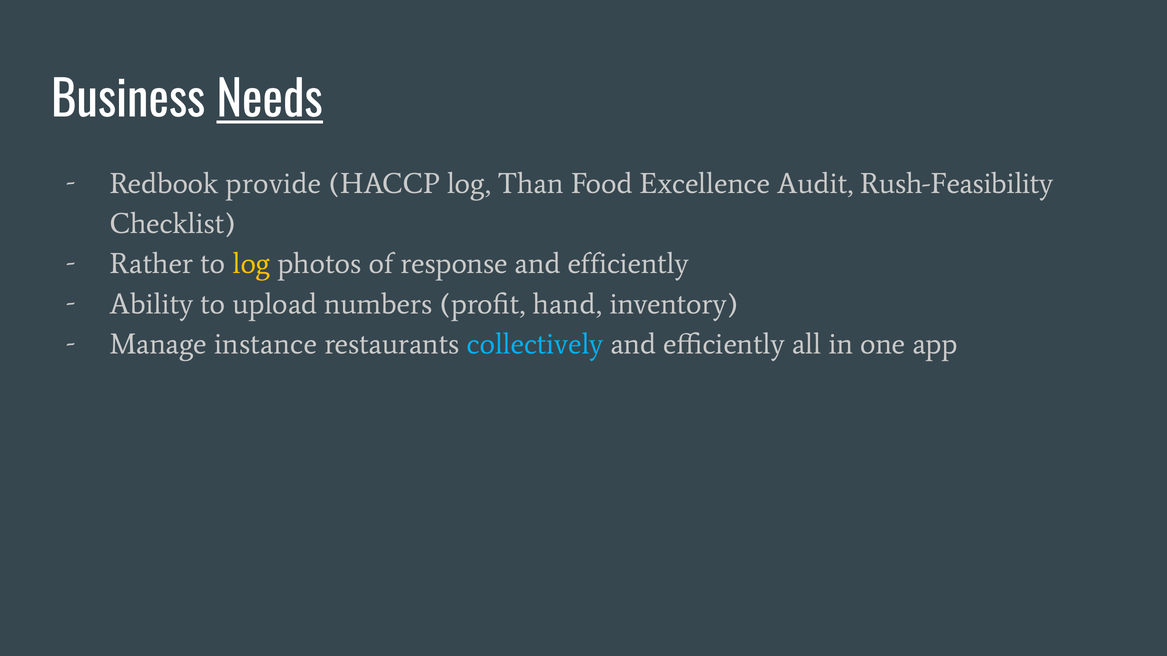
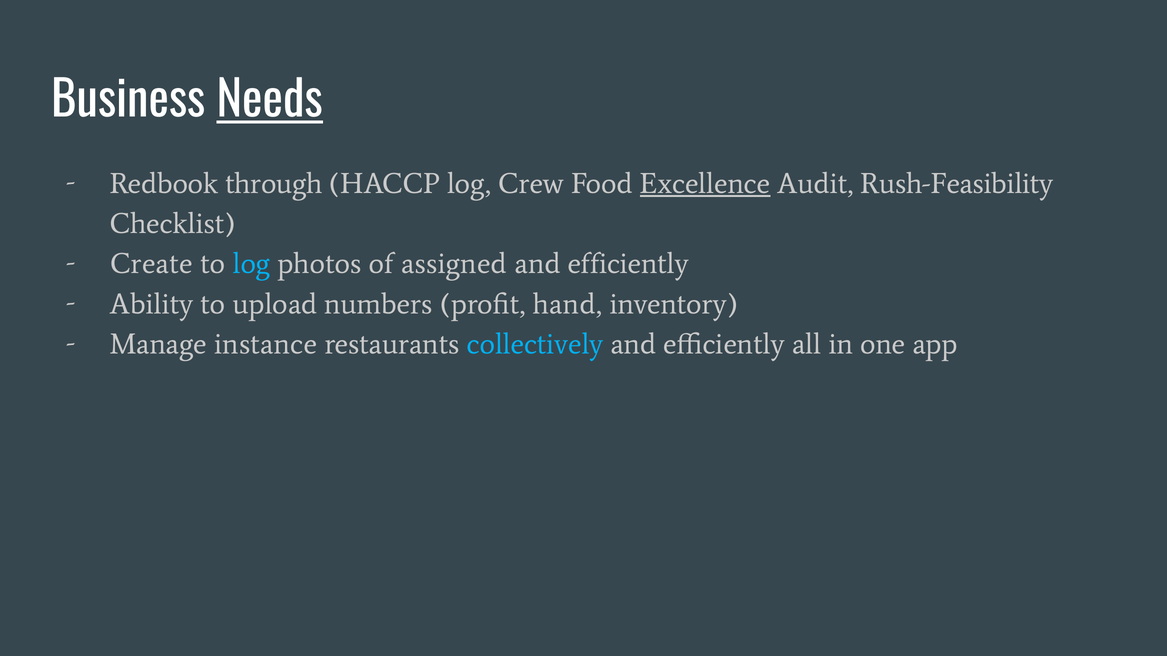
provide: provide -> through
Than: Than -> Crew
Excellence underline: none -> present
Rather: Rather -> Create
log at (251, 264) colour: yellow -> light blue
response: response -> assigned
